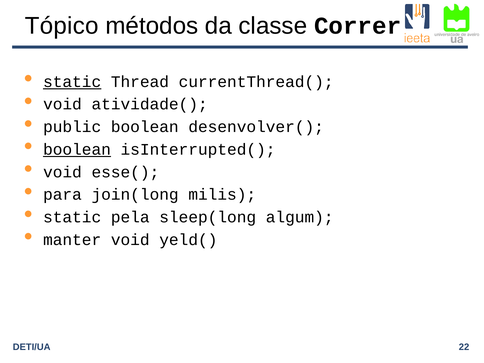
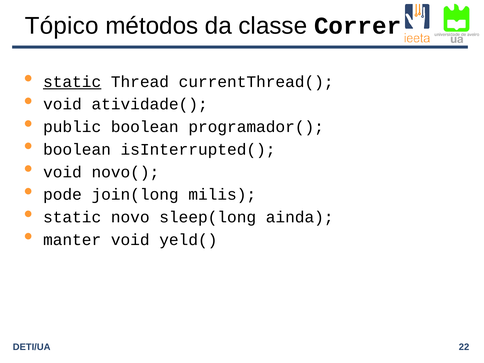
desenvolver(: desenvolver( -> programador(
boolean at (77, 149) underline: present -> none
esse(: esse( -> novo(
para: para -> pode
pela: pela -> novo
algum: algum -> ainda
